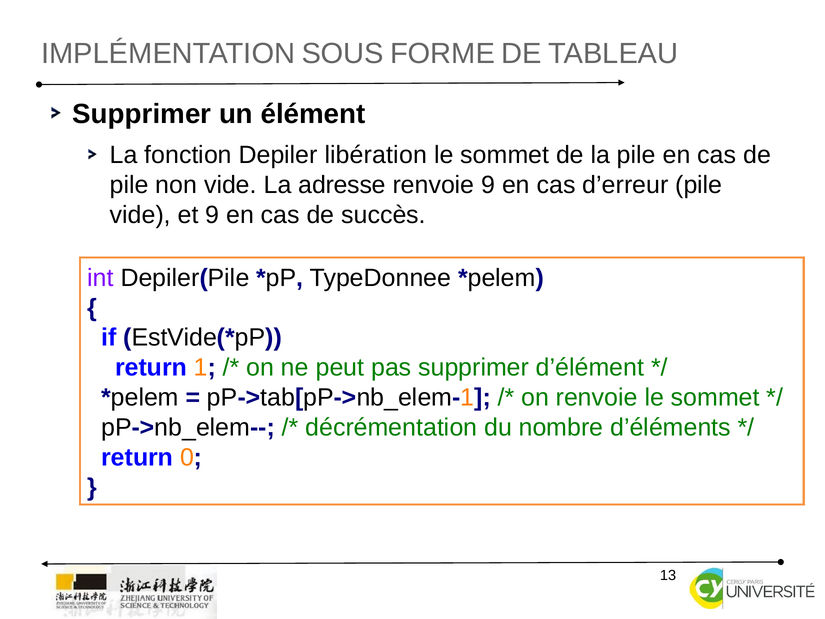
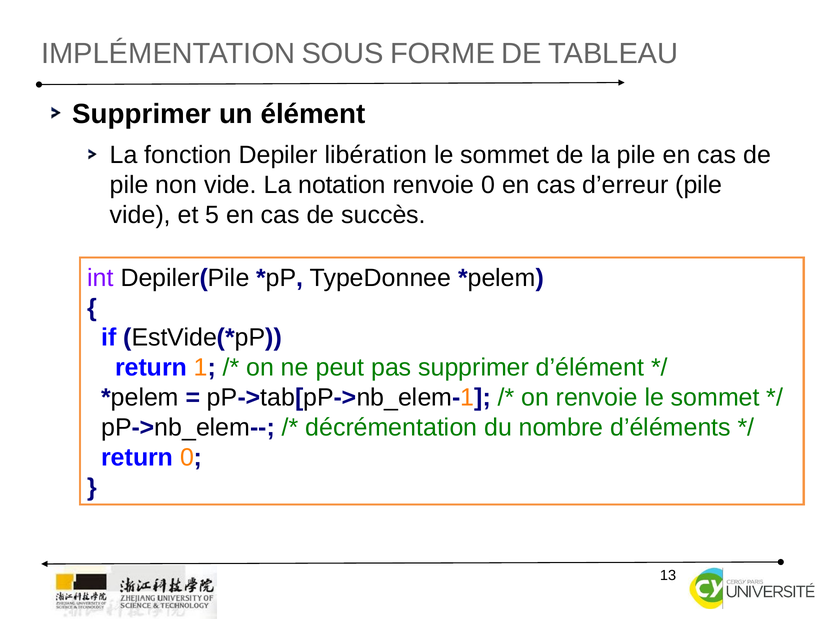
adresse: adresse -> notation
renvoie 9: 9 -> 0
et 9: 9 -> 5
